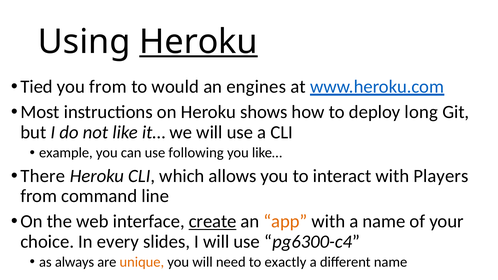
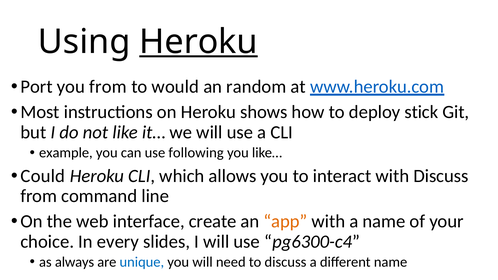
Tied: Tied -> Port
engines: engines -> random
long: long -> stick
There: There -> Could
with Players: Players -> Discuss
create underline: present -> none
unique colour: orange -> blue
to exactly: exactly -> discuss
